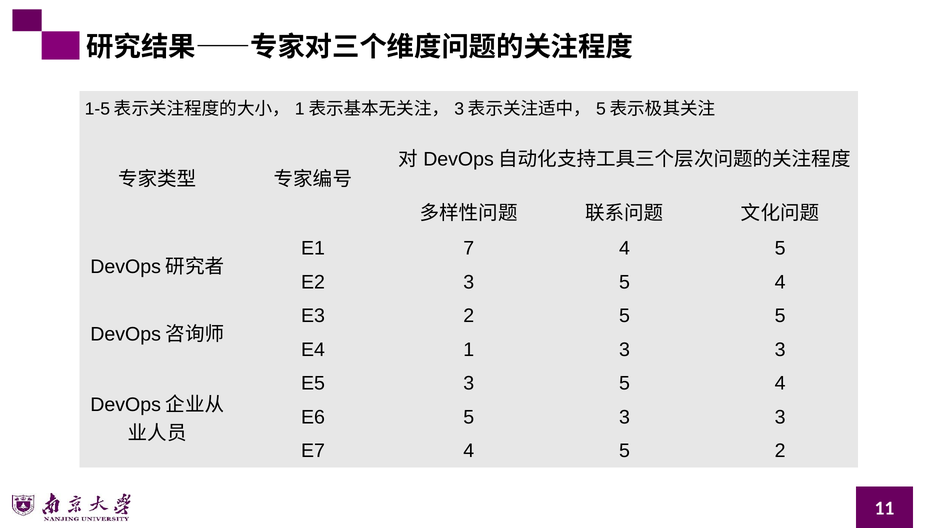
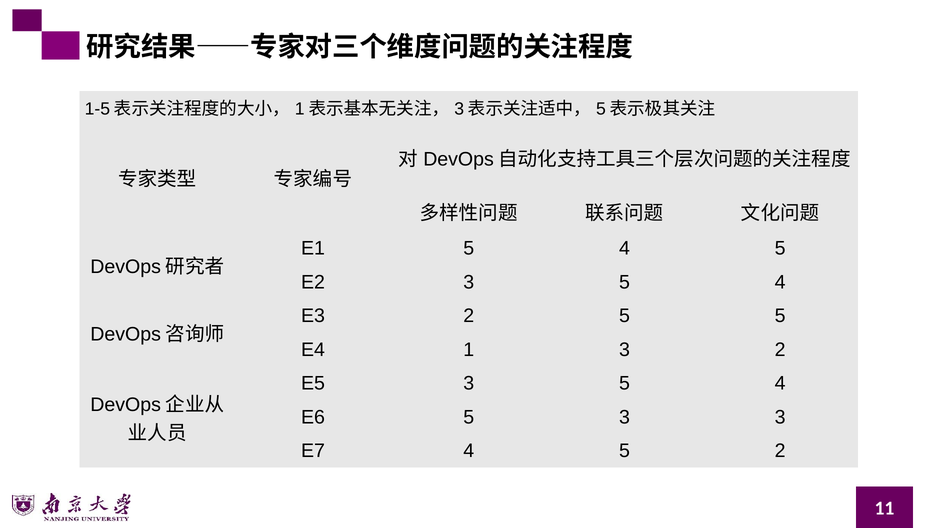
E1 7: 7 -> 5
1 3 3: 3 -> 2
